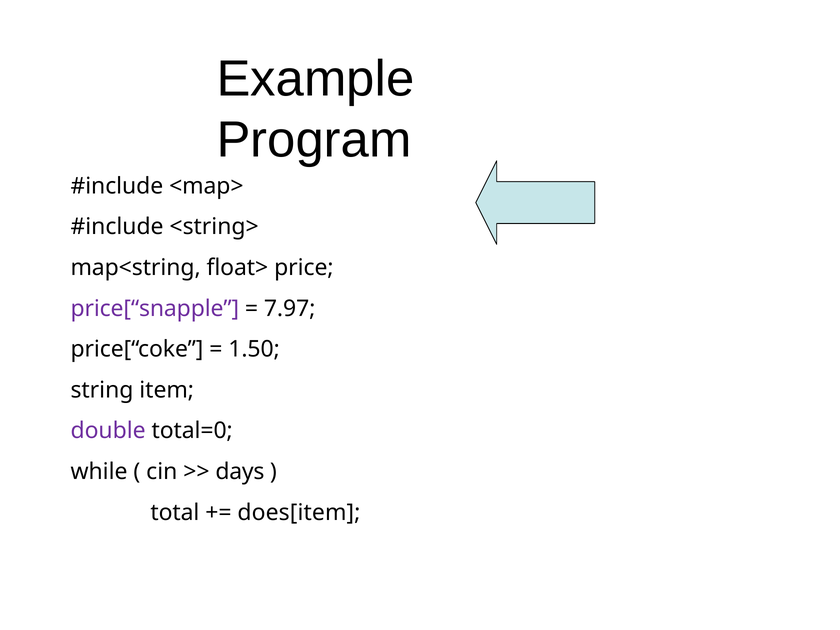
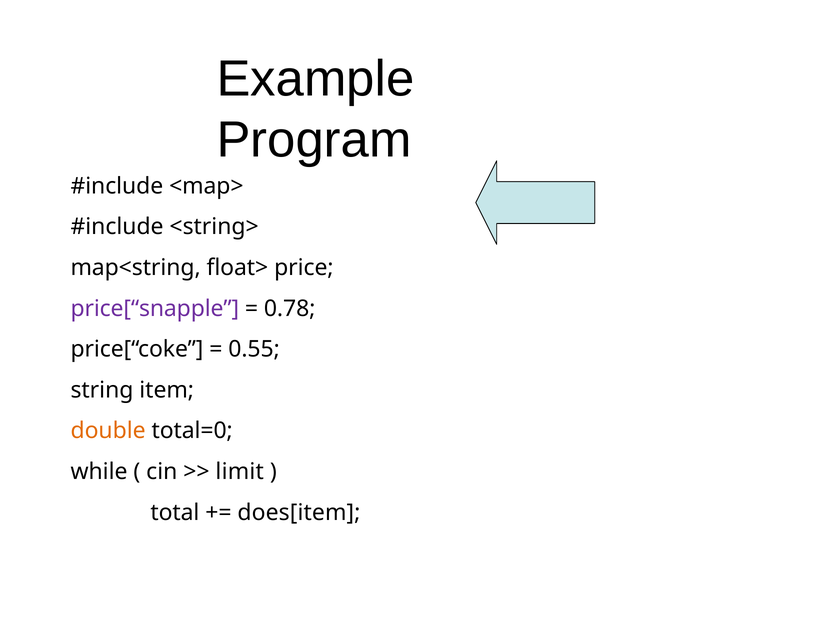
7.97: 7.97 -> 0.78
1.50: 1.50 -> 0.55
double colour: purple -> orange
days: days -> limit
